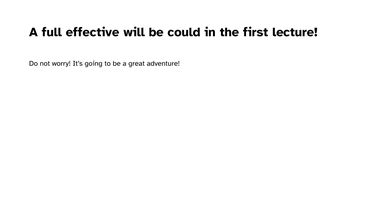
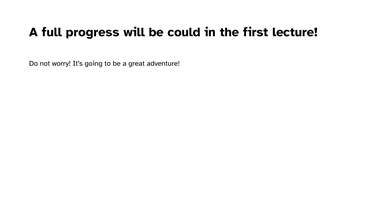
effective: effective -> progress
